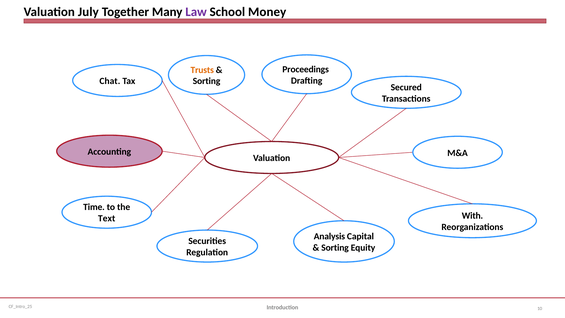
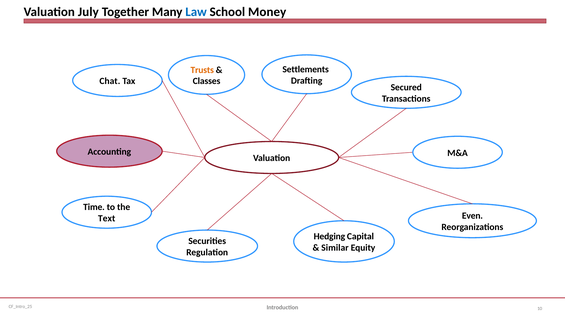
Law colour: purple -> blue
Proceedings: Proceedings -> Settlements
Sorting at (207, 81): Sorting -> Classes
With: With -> Even
Analysis: Analysis -> Hedging
Sorting at (335, 248): Sorting -> Similar
